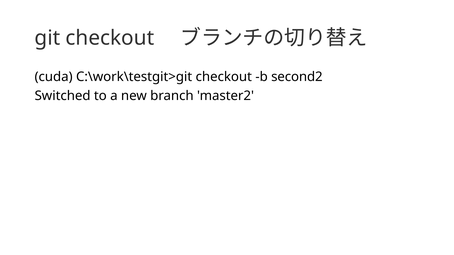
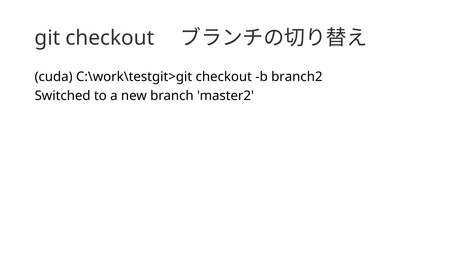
second2: second2 -> branch2
